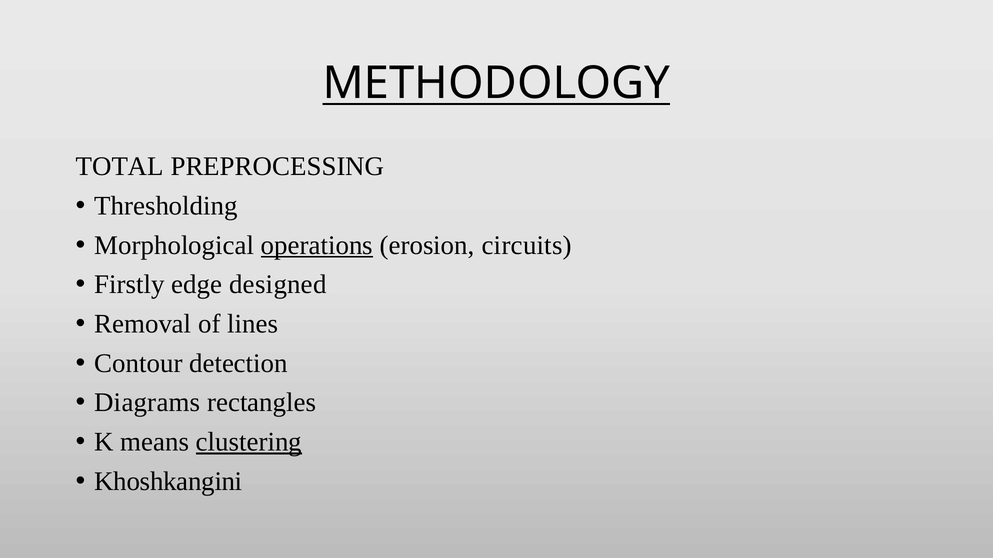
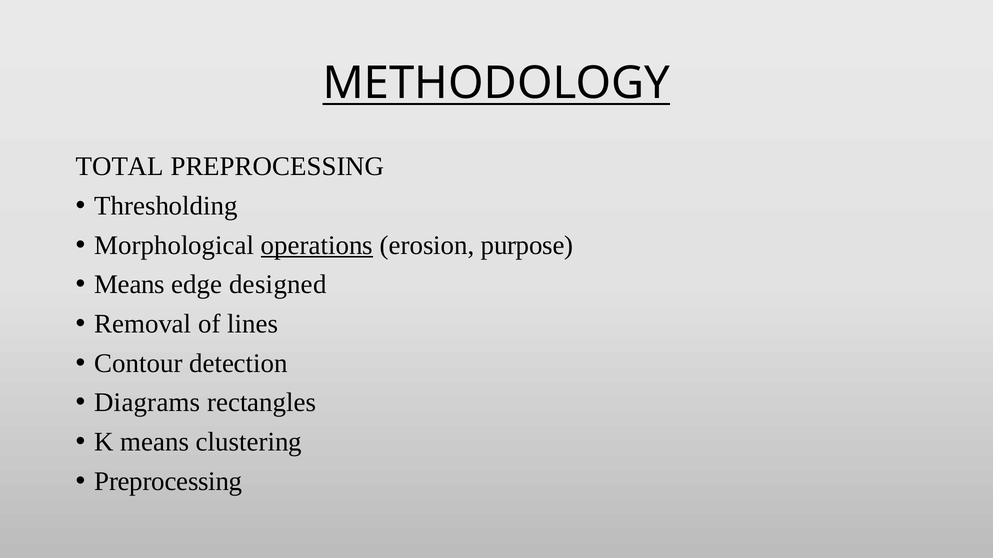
circuits: circuits -> purpose
Firstly at (129, 285): Firstly -> Means
clustering underline: present -> none
Khoshkangini at (168, 482): Khoshkangini -> Preprocessing
